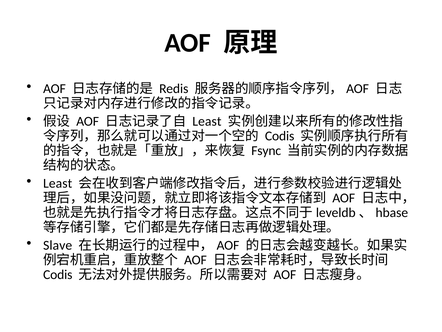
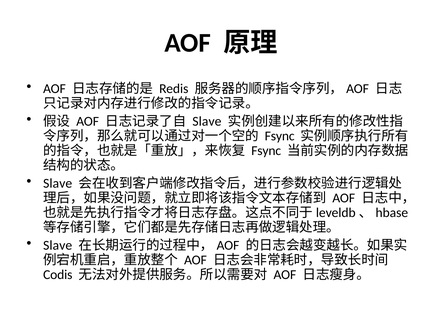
Least at (207, 121): Least -> Slave
Codis at (280, 136): Codis -> Fsync
Least at (58, 183): Least -> Slave
